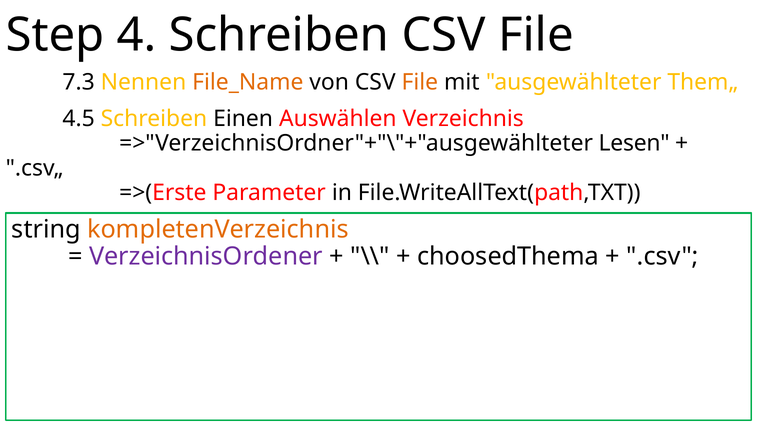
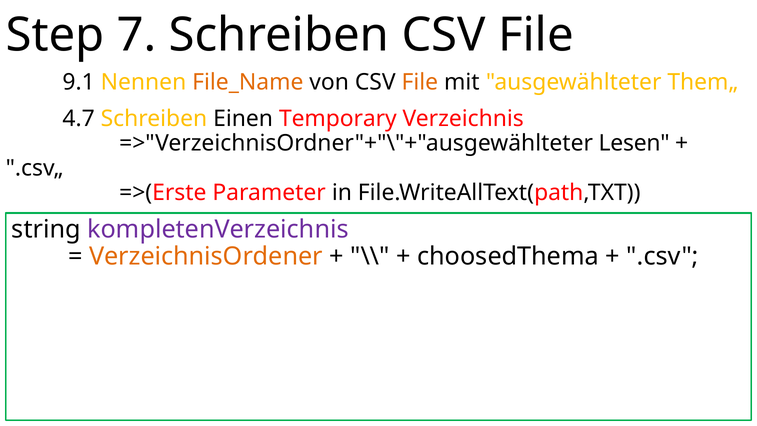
4: 4 -> 7
7.3: 7.3 -> 9.1
4.5: 4.5 -> 4.7
Auswählen: Auswählen -> Temporary
kompletenVerzeichnis colour: orange -> purple
VerzeichnisOrdener colour: purple -> orange
